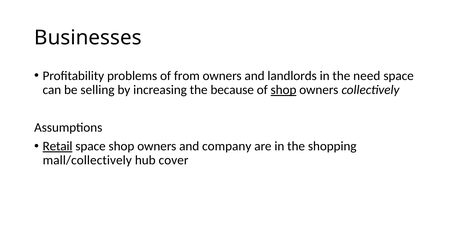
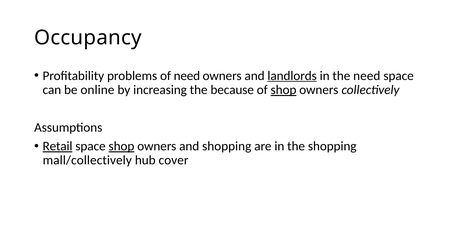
Businesses: Businesses -> Occupancy
of from: from -> need
landlords underline: none -> present
selling: selling -> online
shop at (121, 147) underline: none -> present
and company: company -> shopping
